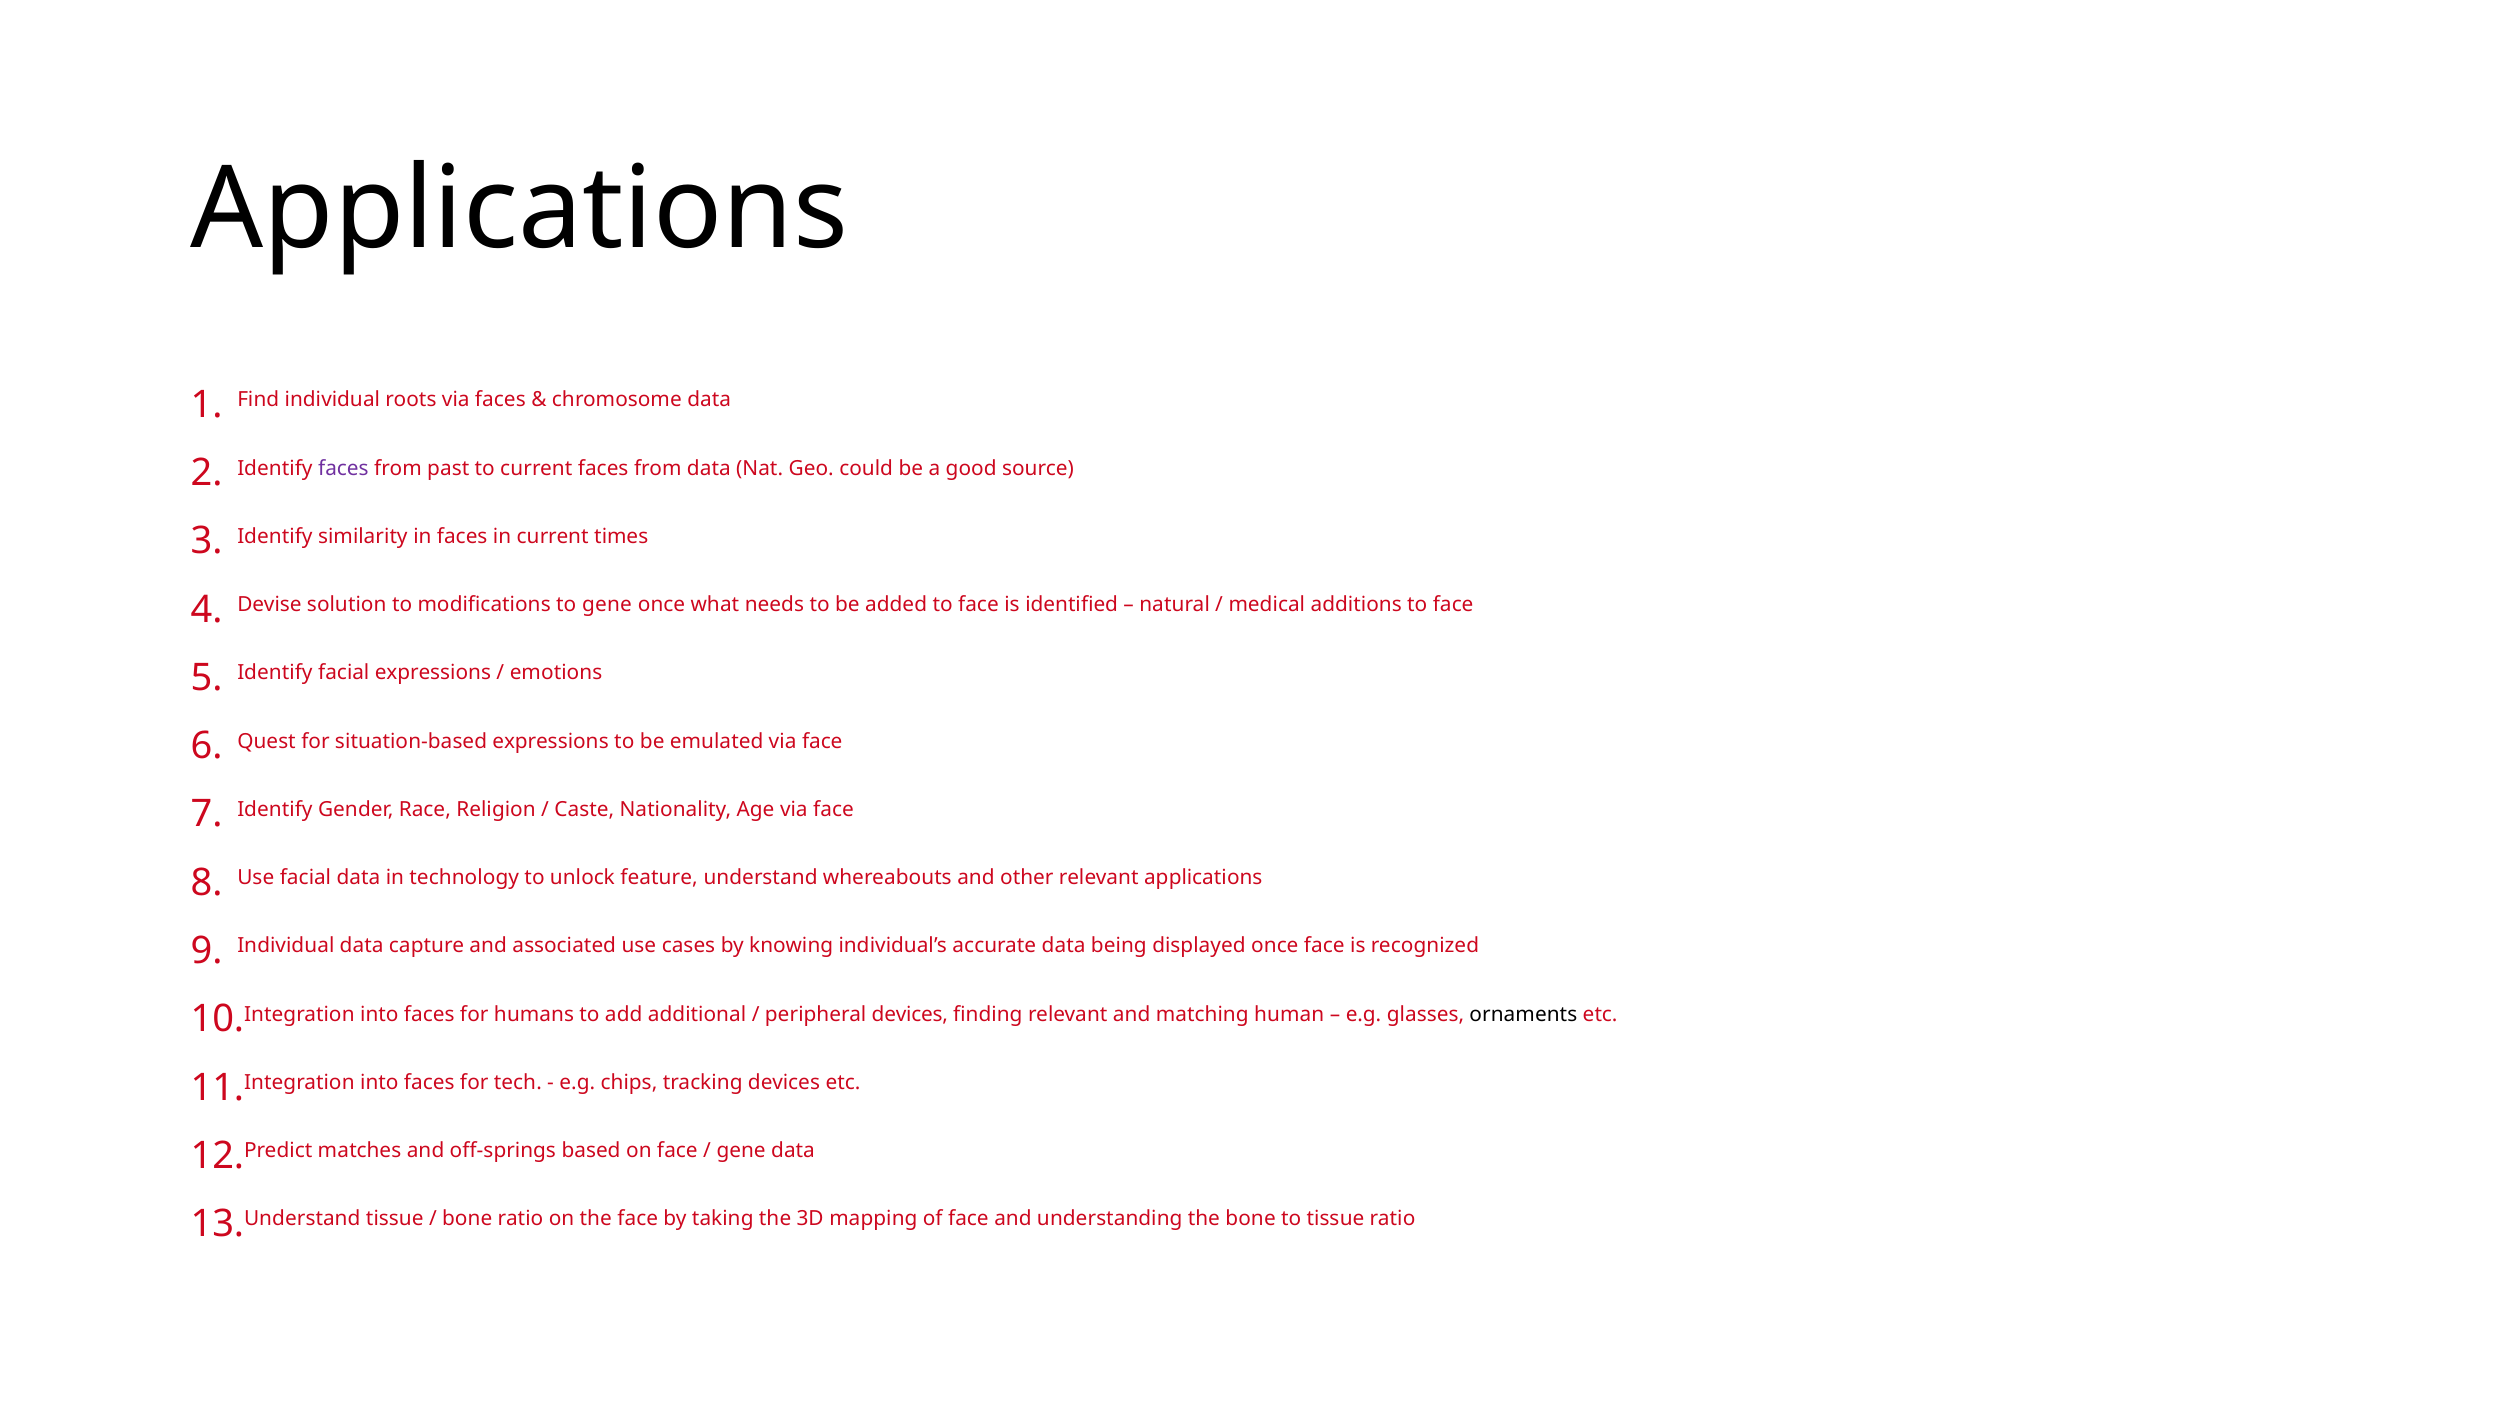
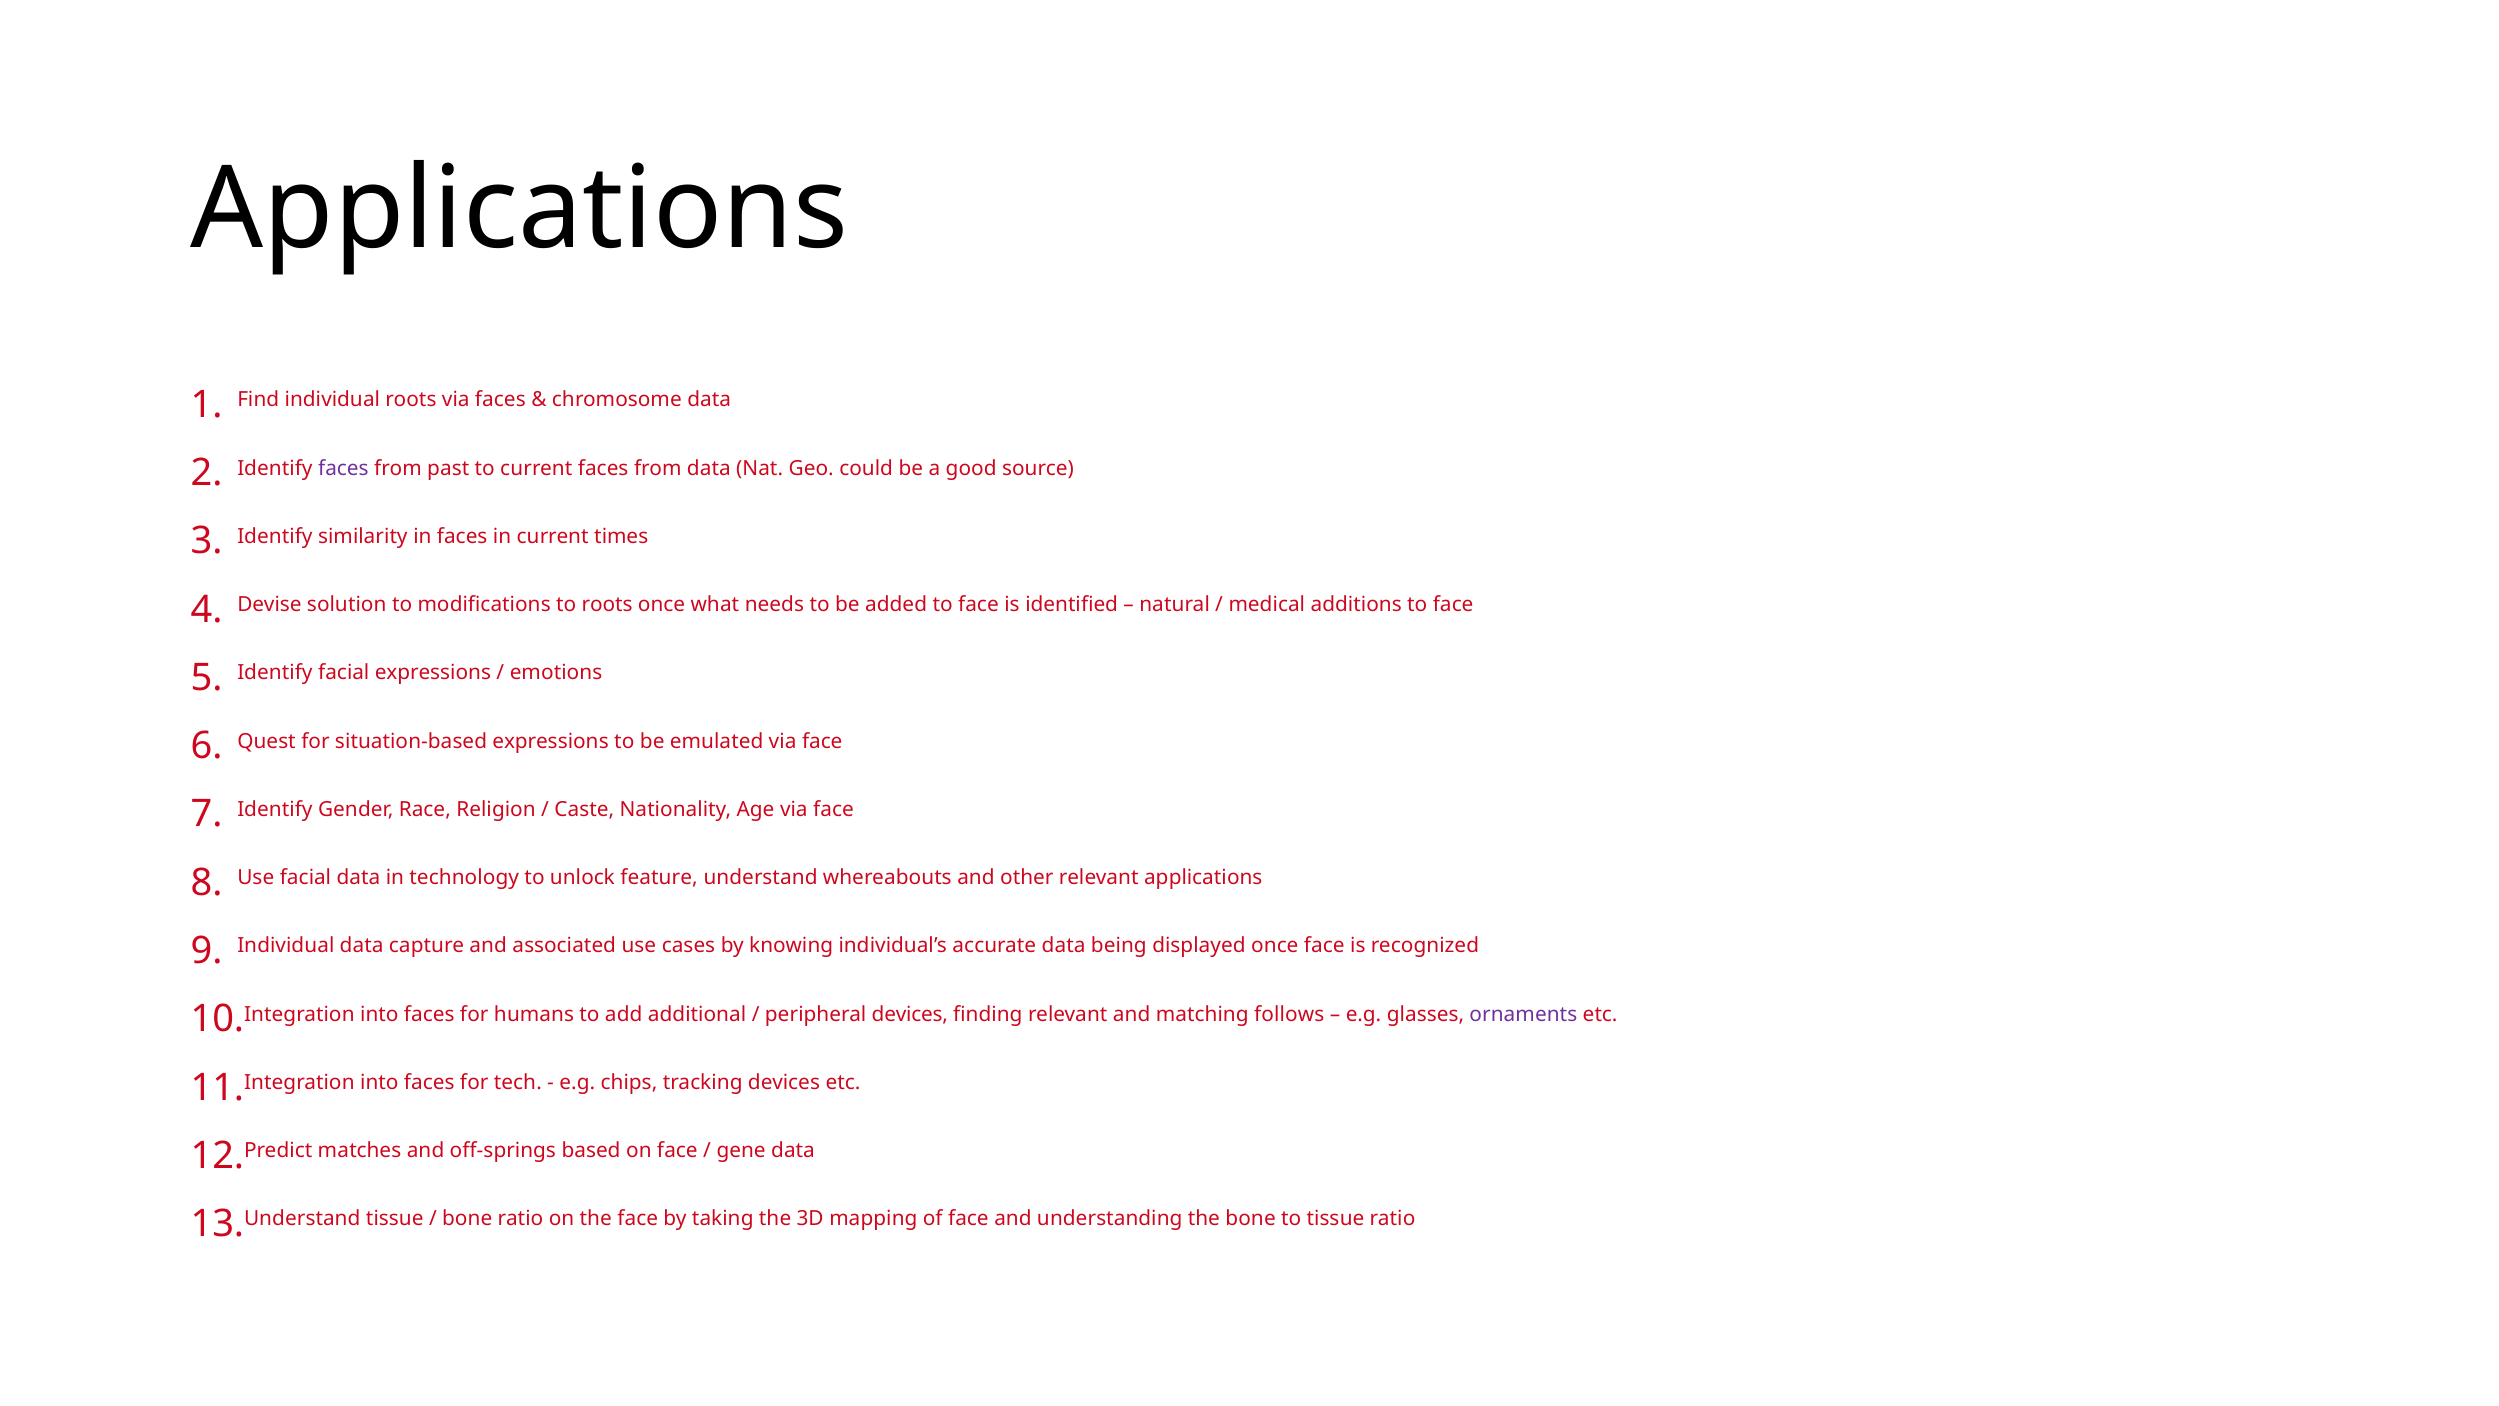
to gene: gene -> roots
human: human -> follows
ornaments colour: black -> purple
